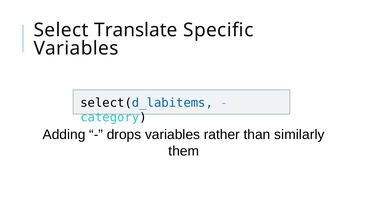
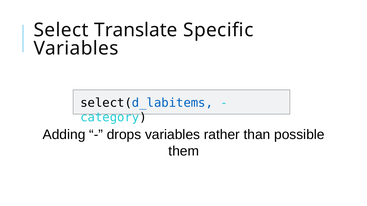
similarly: similarly -> possible
